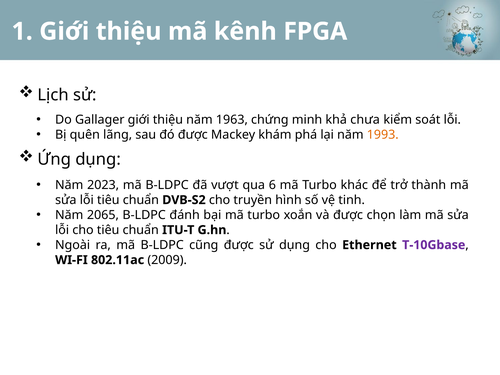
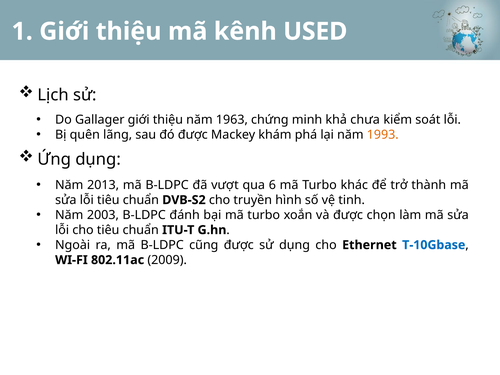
FPGA: FPGA -> USED
2023: 2023 -> 2013
2065: 2065 -> 2003
T-10Gbase colour: purple -> blue
